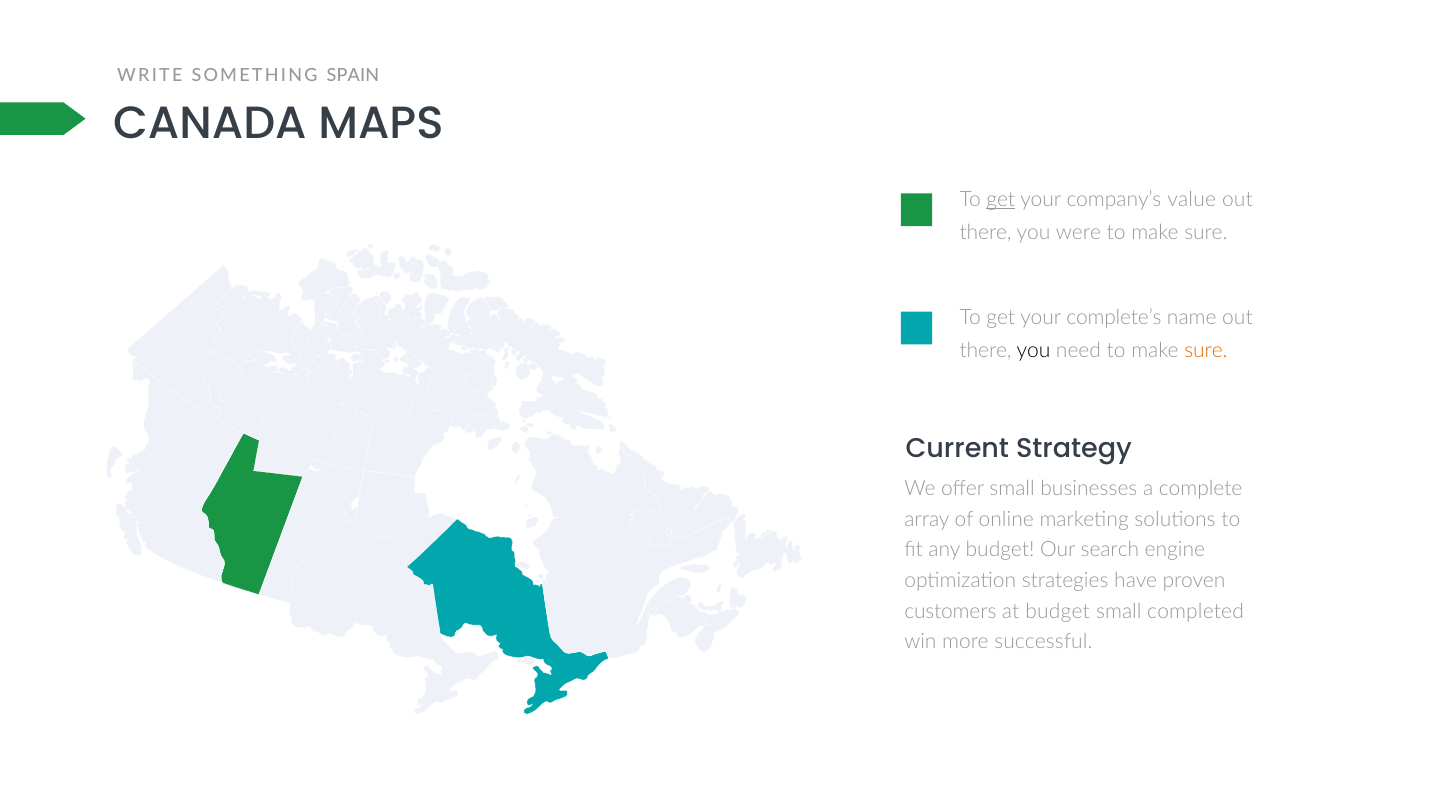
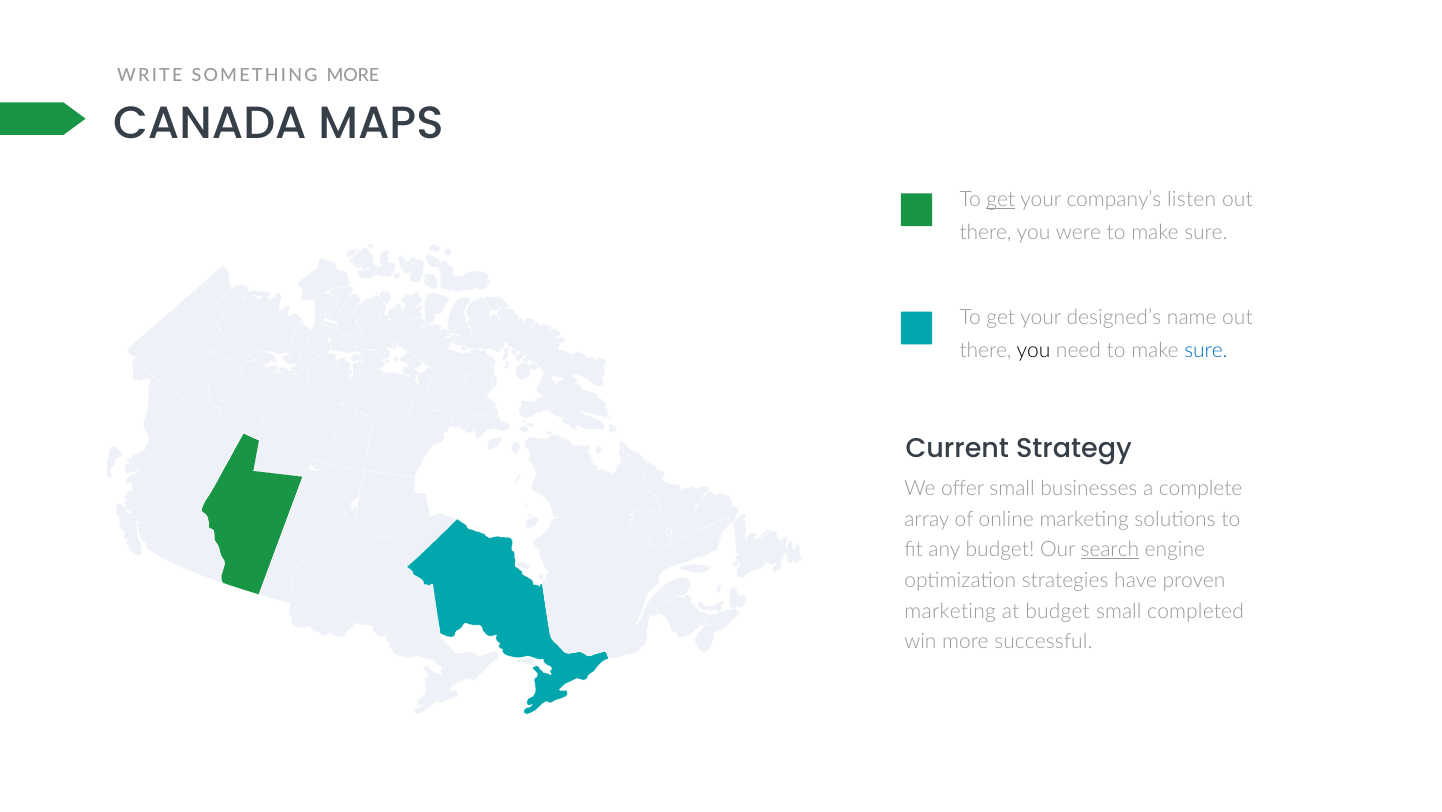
SOMETHING SPAIN: SPAIN -> MORE
value: value -> listen
complete’s: complete’s -> designed’s
sure at (1206, 350) colour: orange -> blue
search underline: none -> present
customers at (950, 611): customers -> marketing
